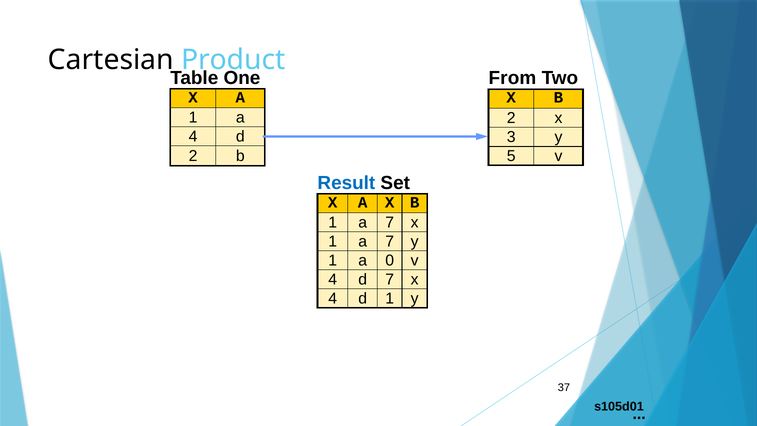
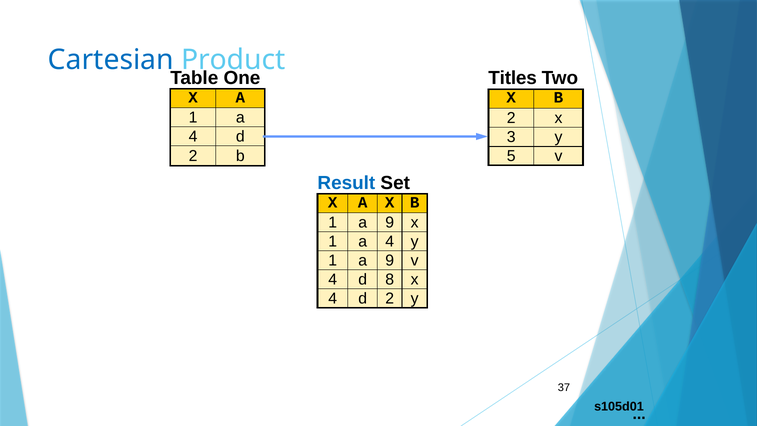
Cartesian colour: black -> blue
From: From -> Titles
7 at (390, 223): 7 -> 9
7 at (390, 241): 7 -> 4
0 at (390, 260): 0 -> 9
d 7: 7 -> 8
1 at (390, 298): 1 -> 2
